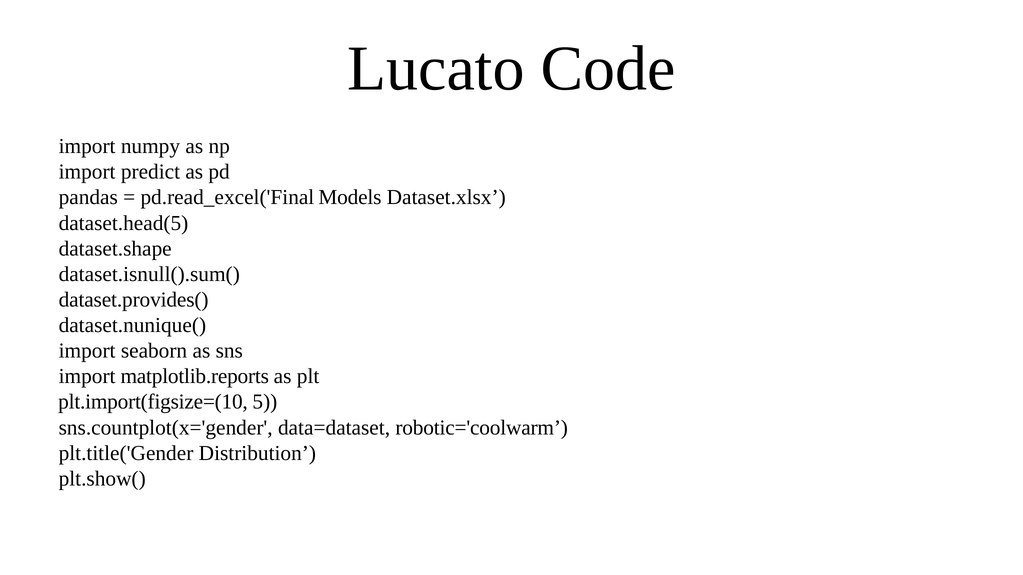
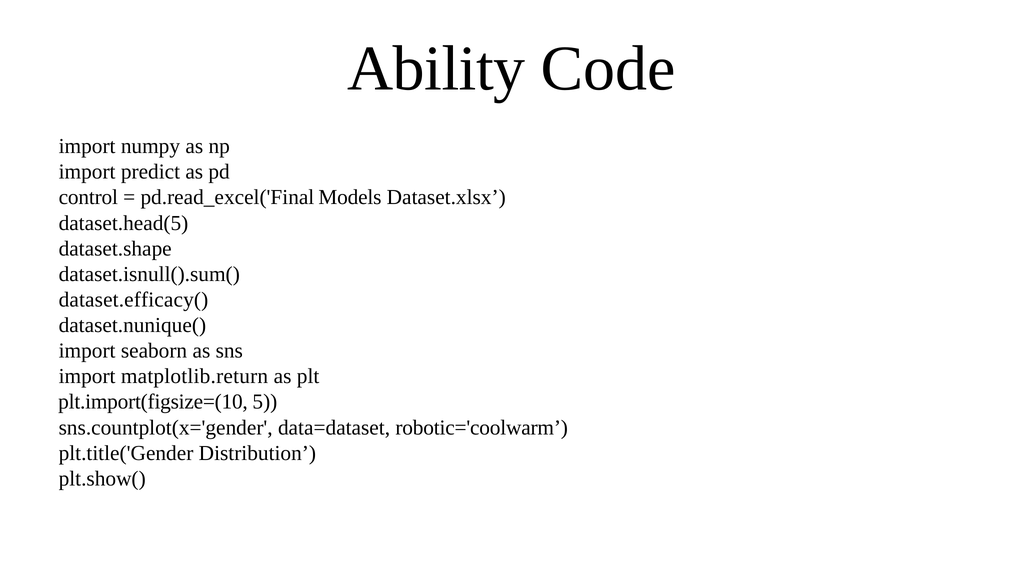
Lucato: Lucato -> Ability
pandas: pandas -> control
dataset.provides(: dataset.provides( -> dataset.efficacy(
matplotlib.reports: matplotlib.reports -> matplotlib.return
